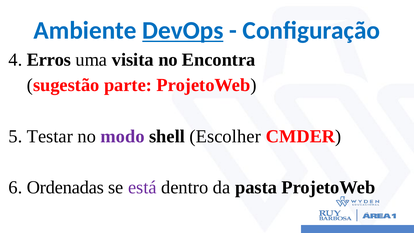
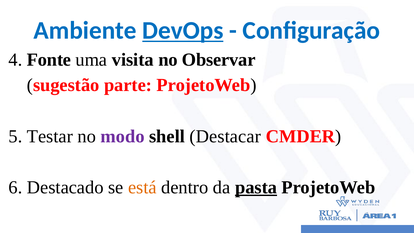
Erros: Erros -> Fonte
Encontra: Encontra -> Observar
Escolher: Escolher -> Destacar
Ordenadas: Ordenadas -> Destacado
está colour: purple -> orange
pasta underline: none -> present
